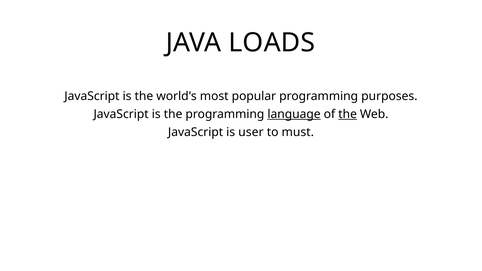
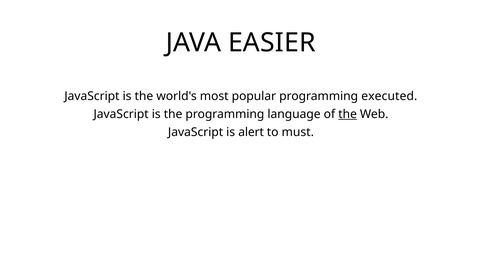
LOADS: LOADS -> EASIER
purposes: purposes -> executed
language underline: present -> none
user: user -> alert
